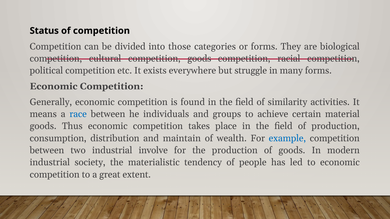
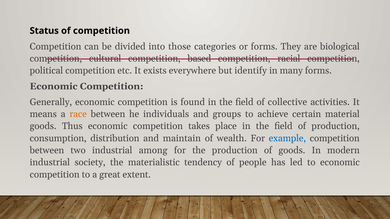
competition goods: goods -> based
struggle: struggle -> identify
similarity: similarity -> collective
race colour: blue -> orange
involve: involve -> among
